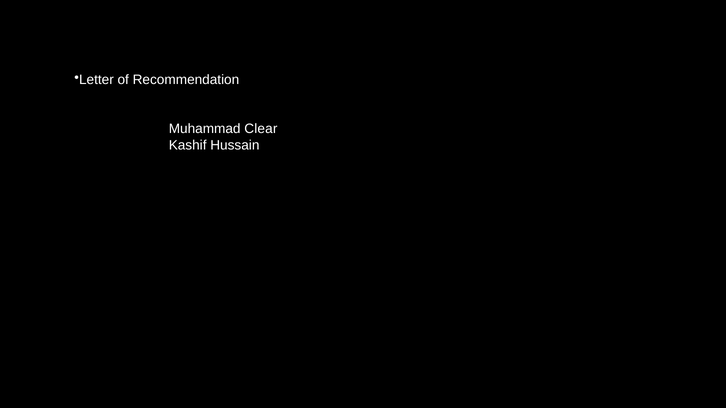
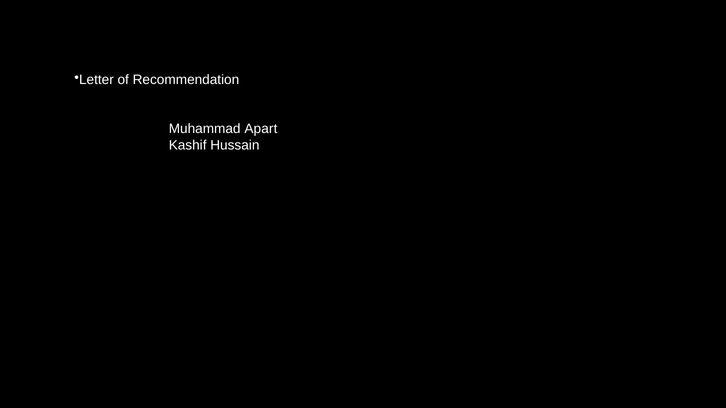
Clear: Clear -> Apart
